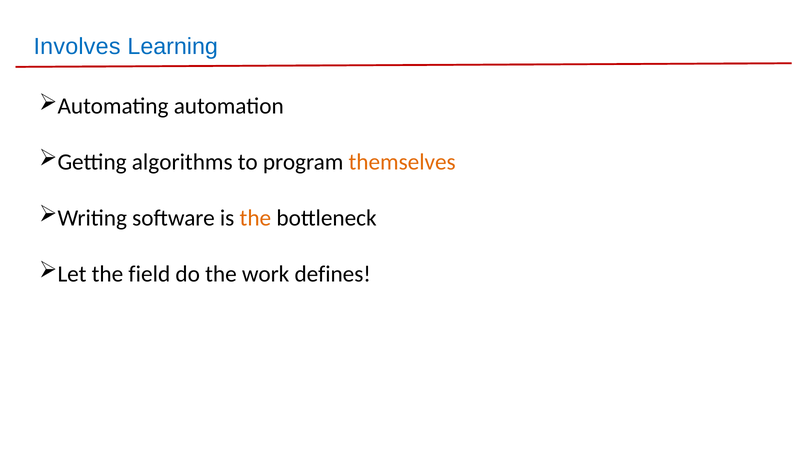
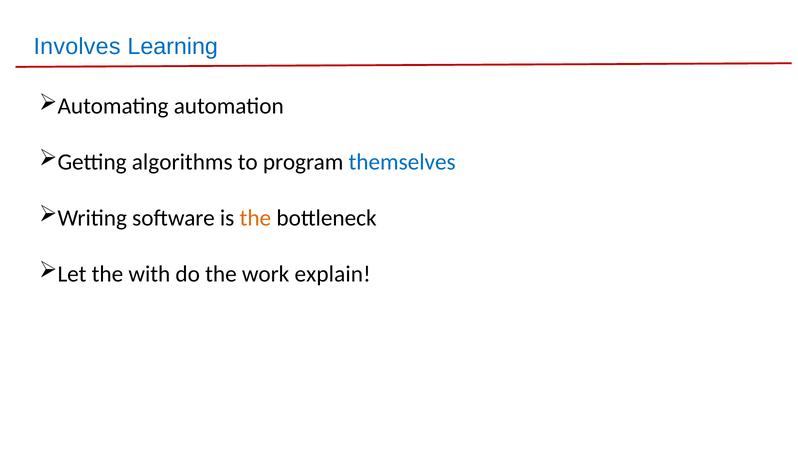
themselves colour: orange -> blue
field: field -> with
defines: defines -> explain
